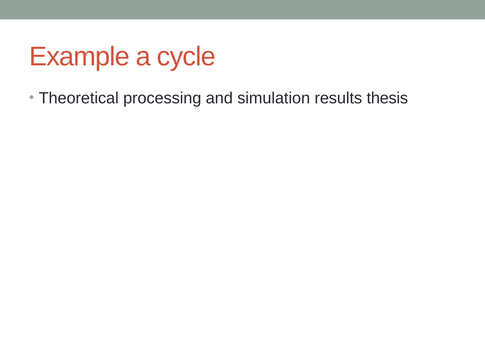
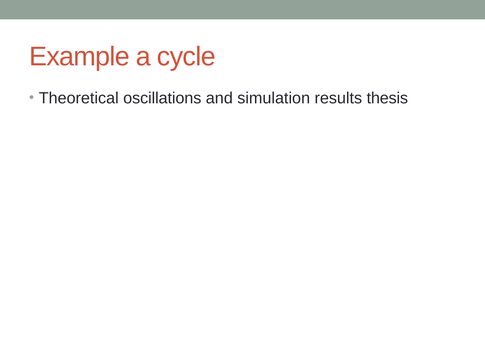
processing: processing -> oscillations
